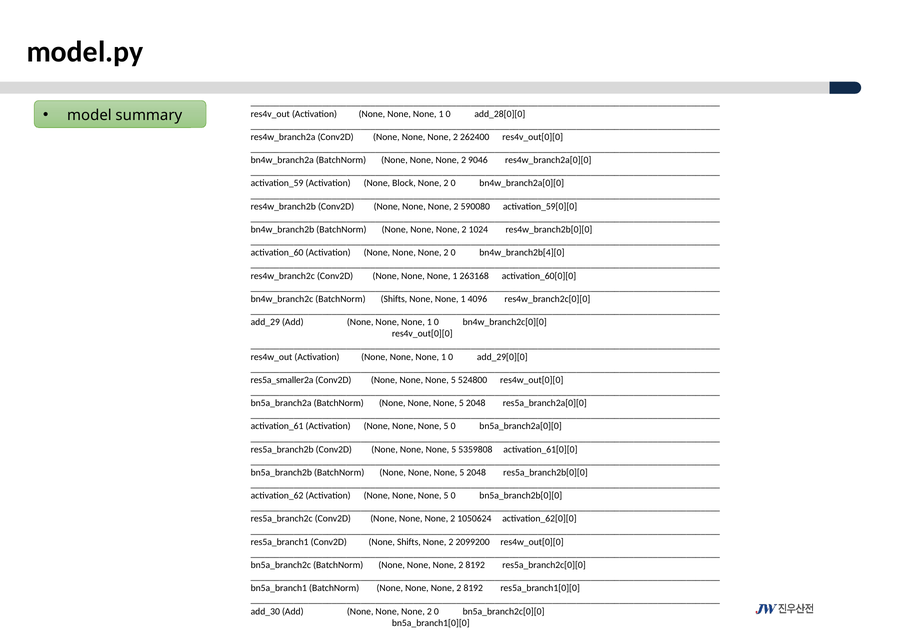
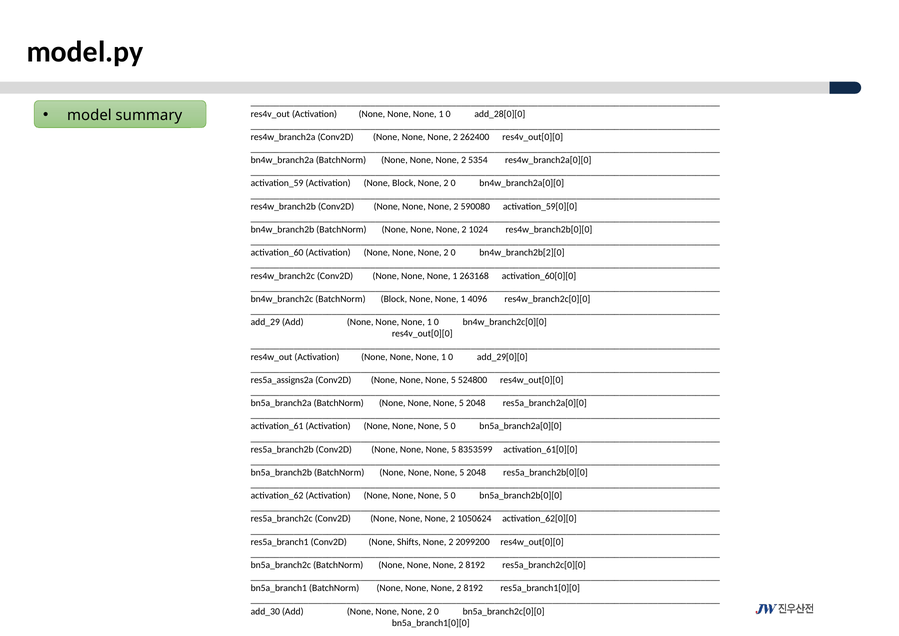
9046: 9046 -> 5354
bn4w_branch2b[4][0: bn4w_branch2b[4][0 -> bn4w_branch2b[2][0
BatchNorm Shifts: Shifts -> Block
res5a_smaller2a: res5a_smaller2a -> res5a_assigns2a
5359808: 5359808 -> 8353599
